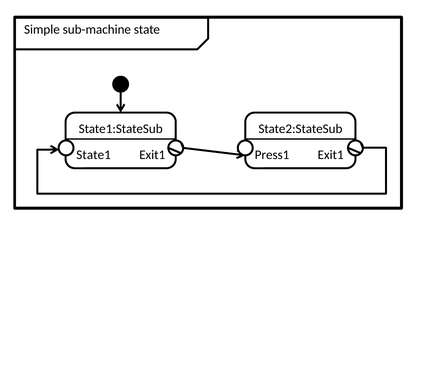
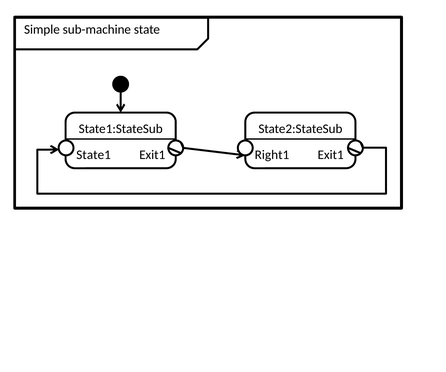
Press1: Press1 -> Right1
